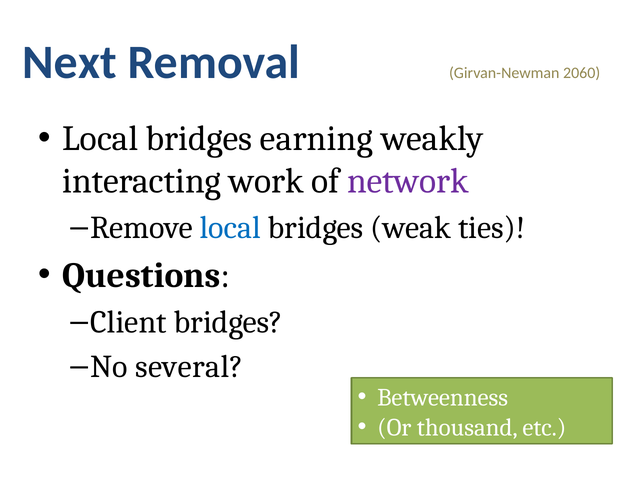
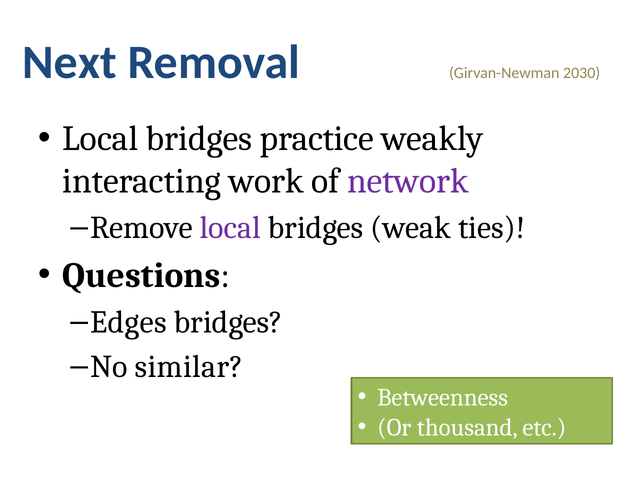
2060: 2060 -> 2030
earning: earning -> practice
local at (230, 228) colour: blue -> purple
Client: Client -> Edges
several: several -> similar
